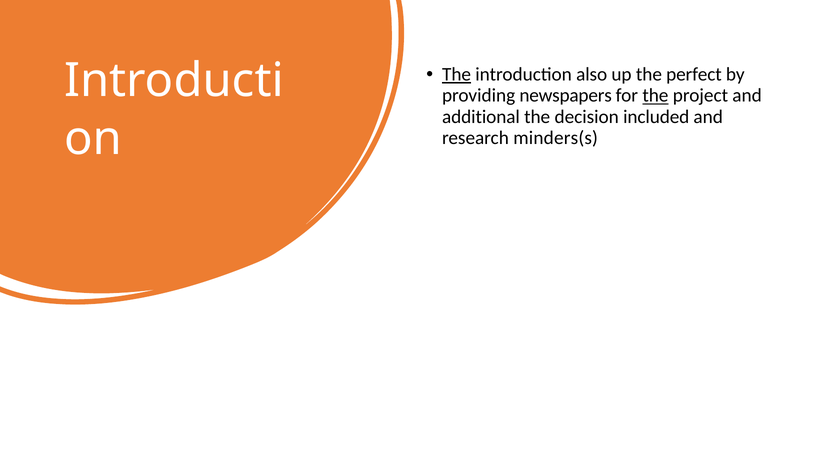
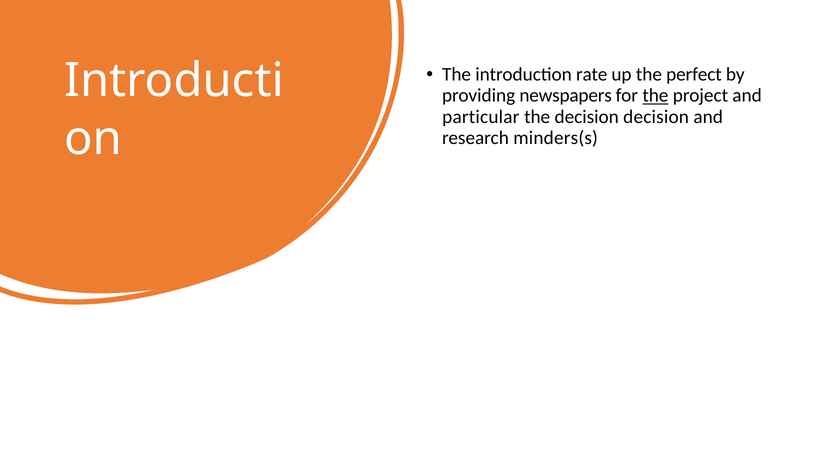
The at (457, 74) underline: present -> none
also: also -> rate
additional: additional -> particular
decision included: included -> decision
